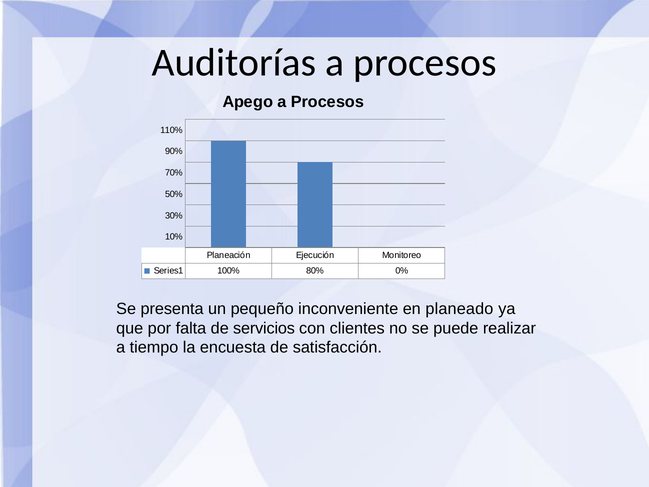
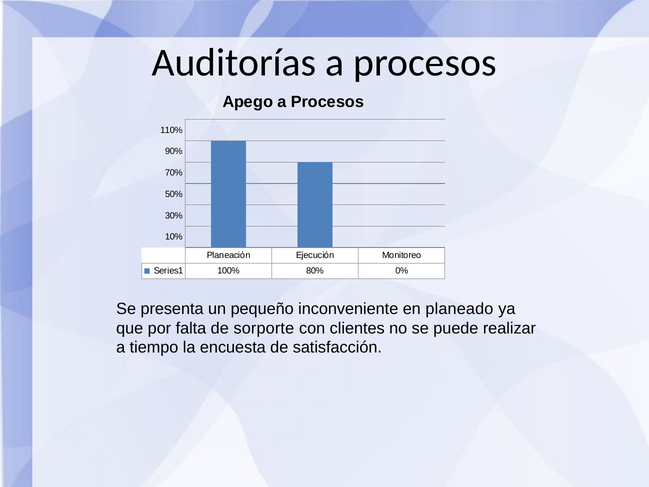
servicios: servicios -> sorporte
